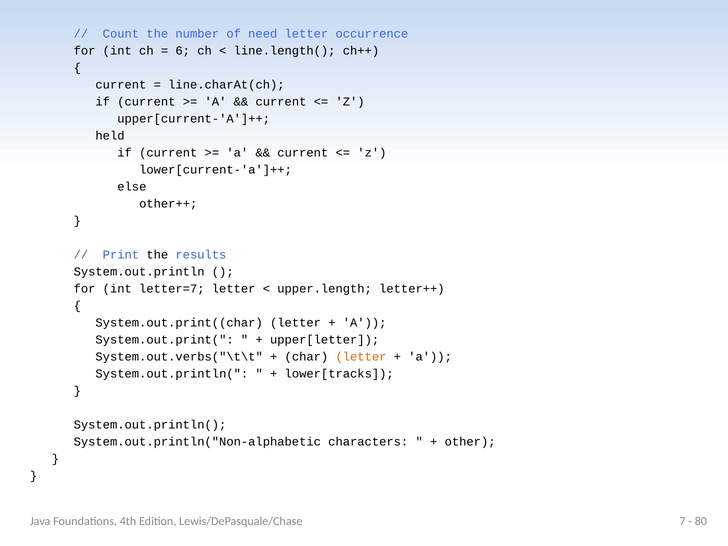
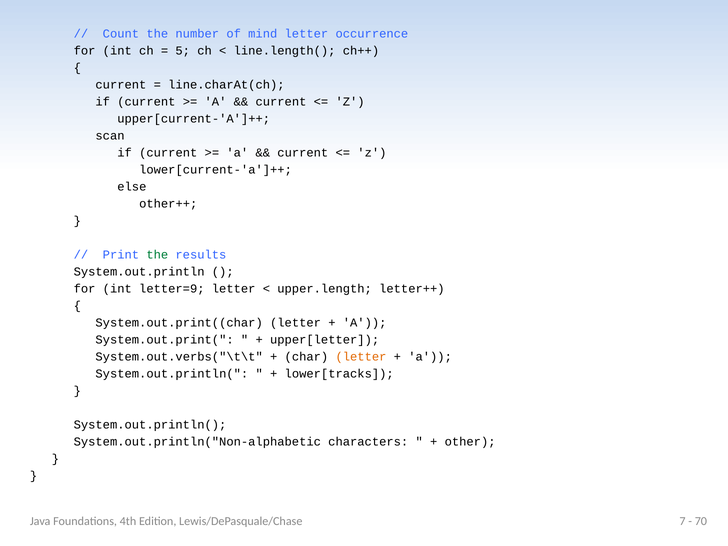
need: need -> mind
6: 6 -> 5
held: held -> scan
the at (157, 255) colour: black -> green
letter=7: letter=7 -> letter=9
80: 80 -> 70
